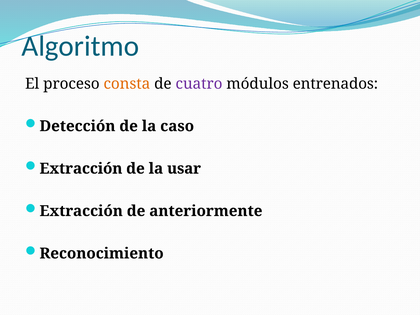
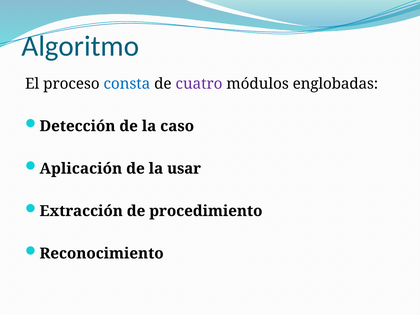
consta colour: orange -> blue
entrenados: entrenados -> englobadas
Extracción at (81, 169): Extracción -> Aplicación
anteriormente: anteriormente -> procedimiento
